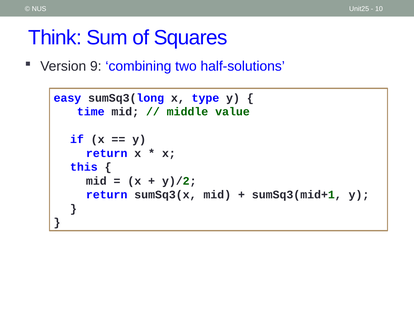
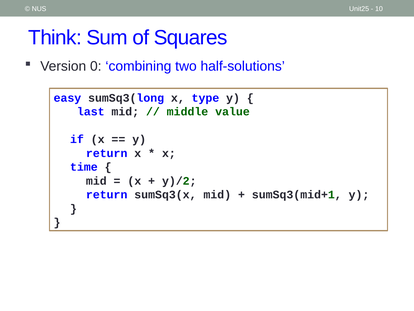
9: 9 -> 0
time: time -> last
this: this -> time
